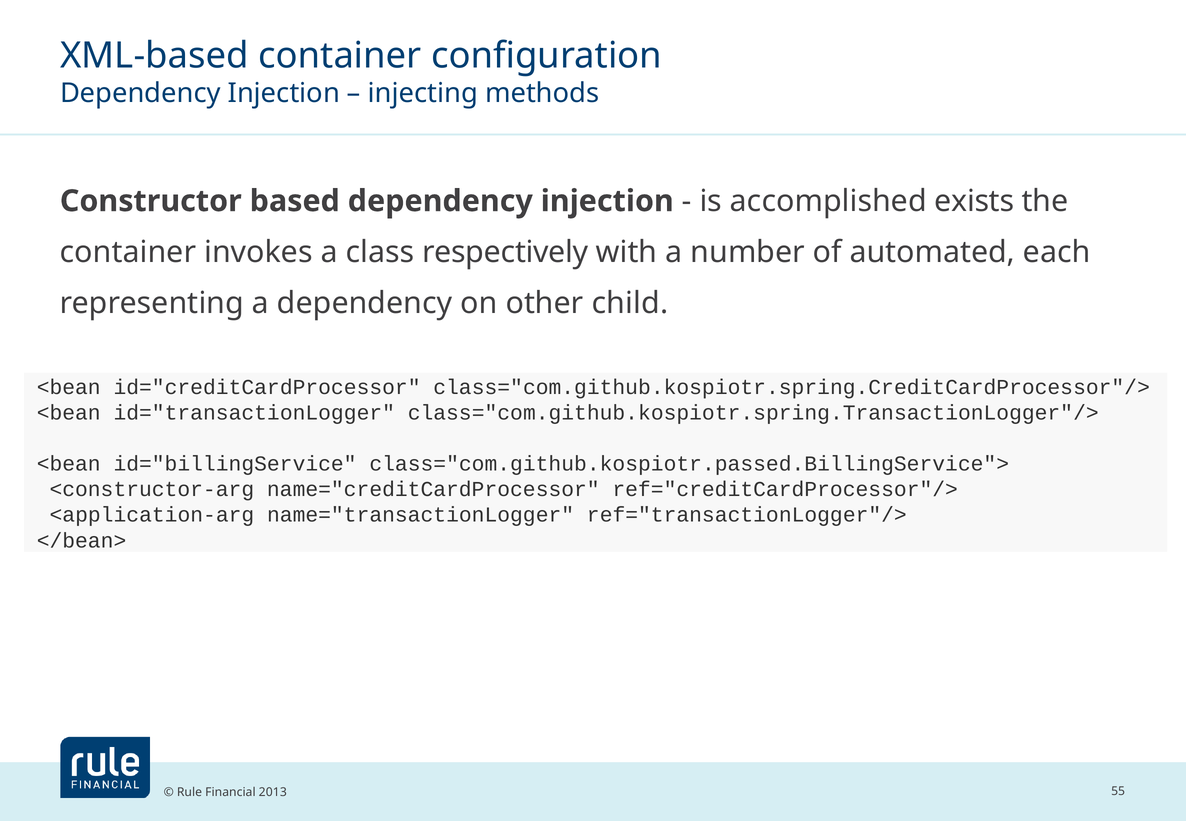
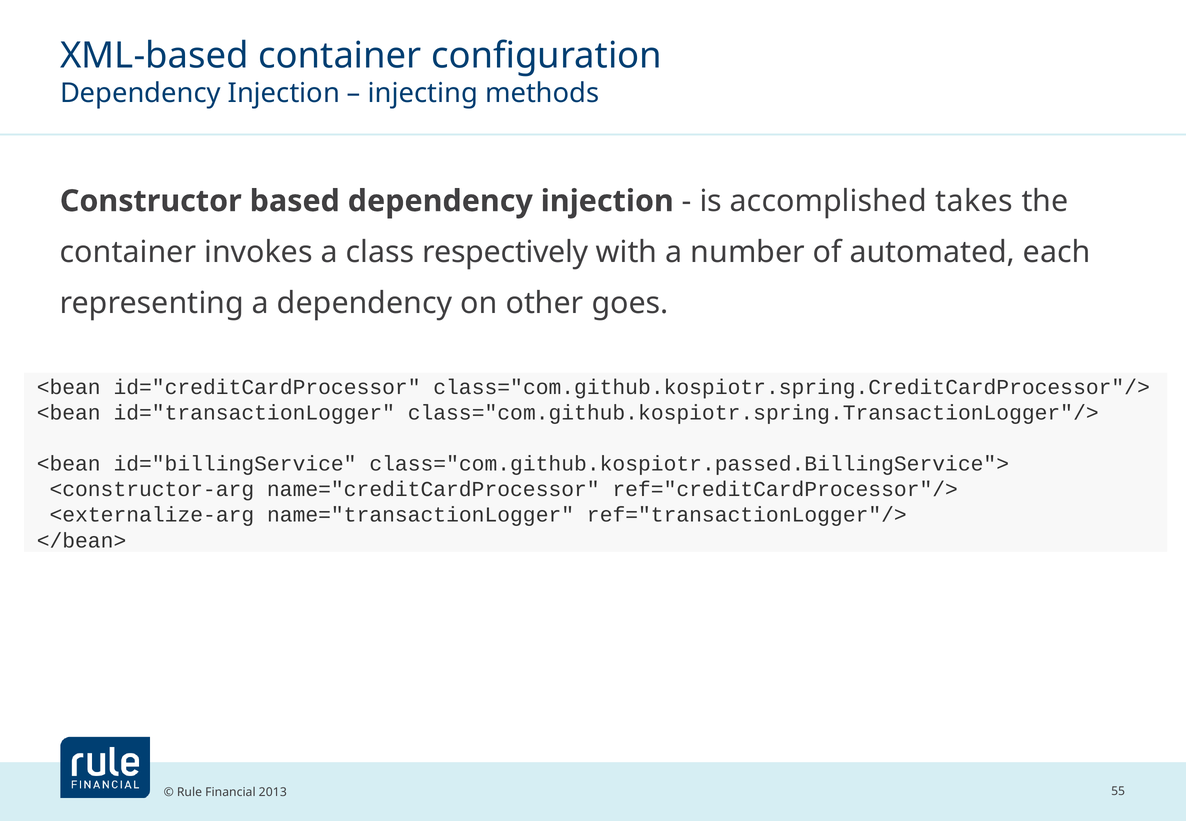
exists: exists -> takes
child: child -> goes
<application-arg: <application-arg -> <externalize-arg
